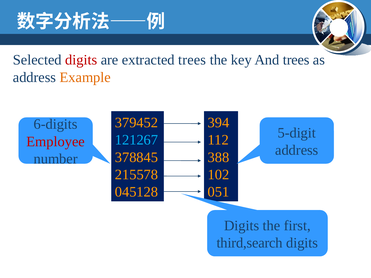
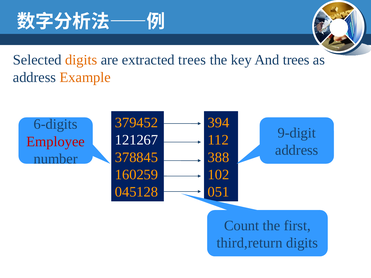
digits at (81, 60) colour: red -> orange
5-digit: 5-digit -> 9-digit
121267 colour: light blue -> white
215578: 215578 -> 160259
Digits at (242, 226): Digits -> Count
third,search: third,search -> third,return
